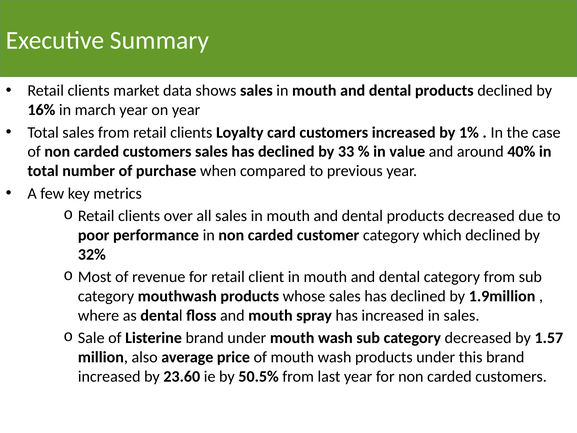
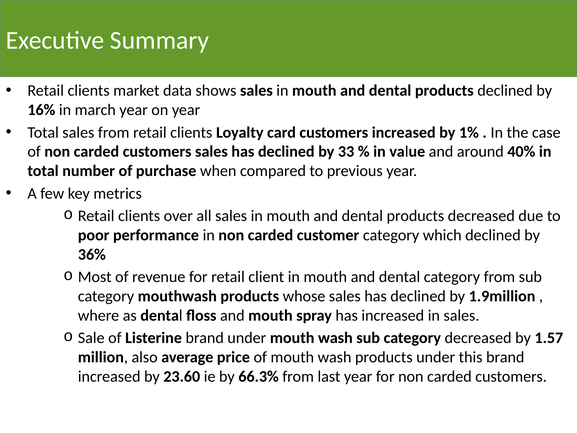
32%: 32% -> 36%
50.5%: 50.5% -> 66.3%
